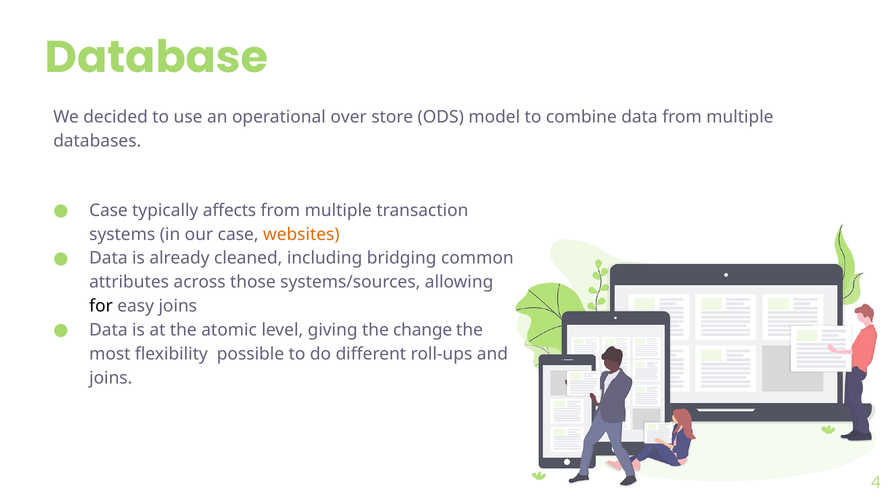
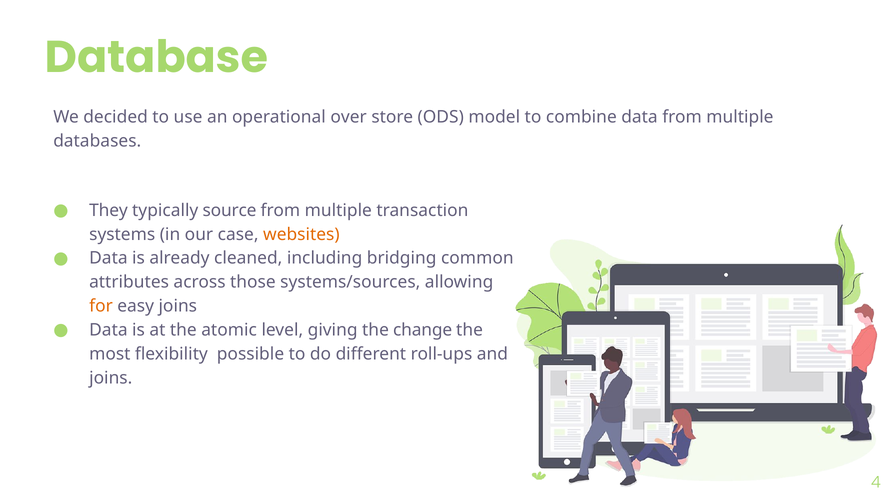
Case at (108, 210): Case -> They
affects: affects -> source
for colour: black -> orange
